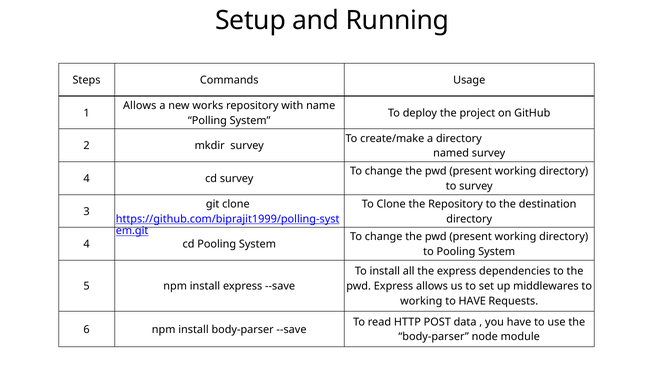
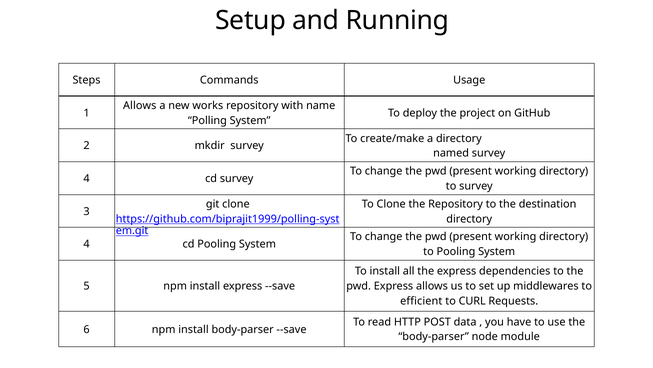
working at (421, 300): working -> efficient
to HAVE: HAVE -> CURL
